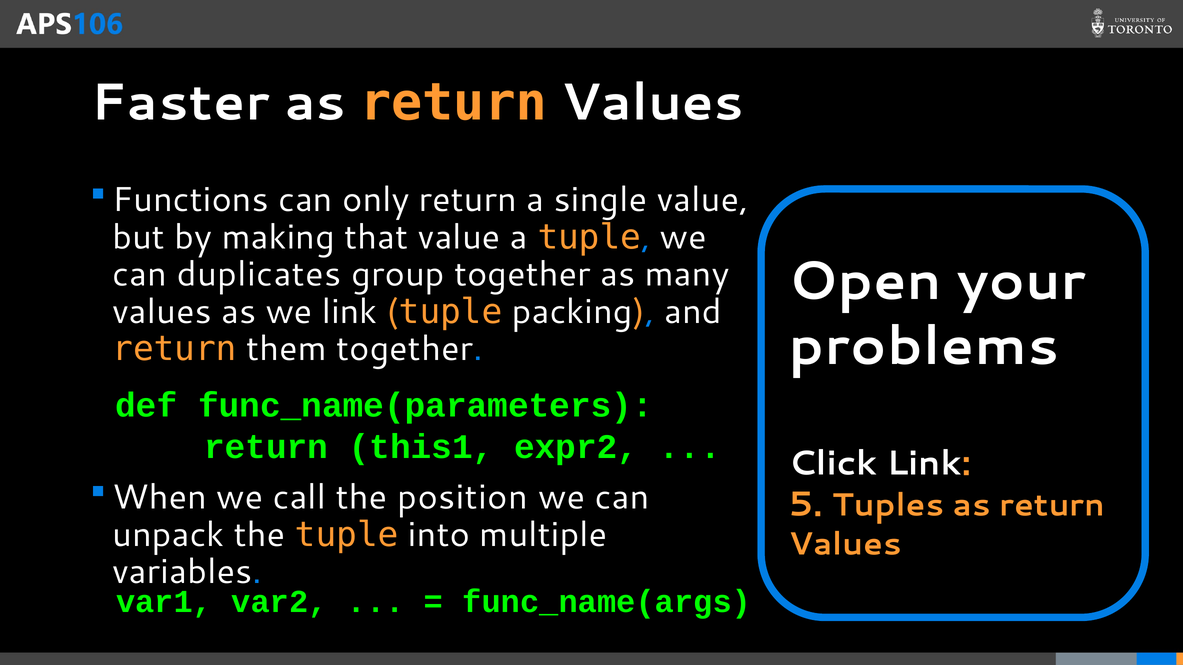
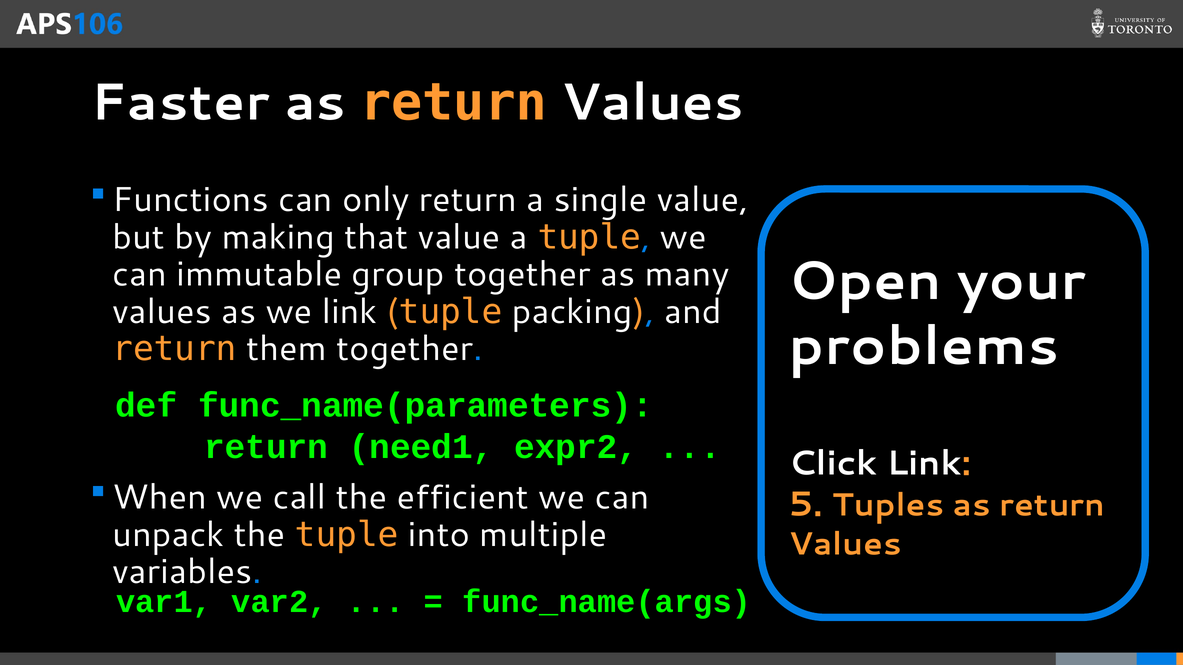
duplicates: duplicates -> immutable
this1: this1 -> need1
position: position -> efficient
